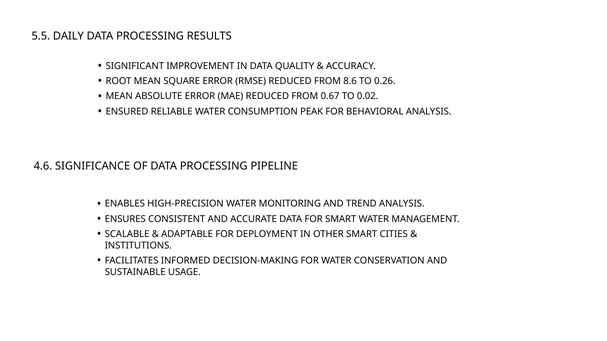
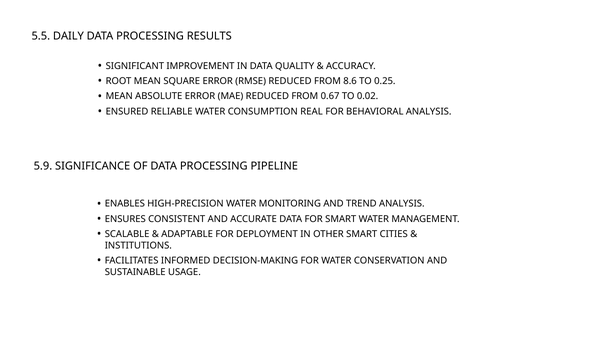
0.26: 0.26 -> 0.25
PEAK: PEAK -> REAL
4.6: 4.6 -> 5.9
